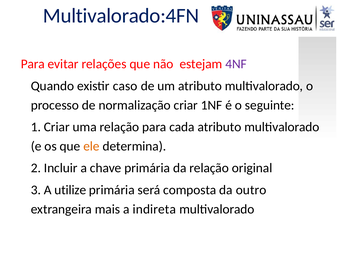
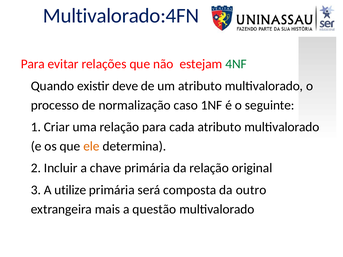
4NF colour: purple -> green
caso: caso -> deve
normalização criar: criar -> caso
indireta: indireta -> questão
